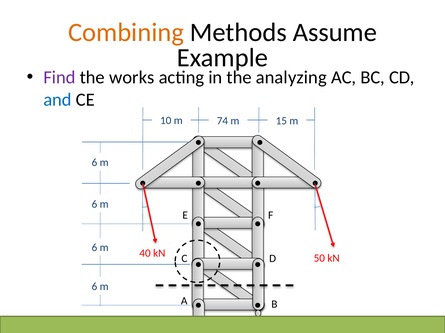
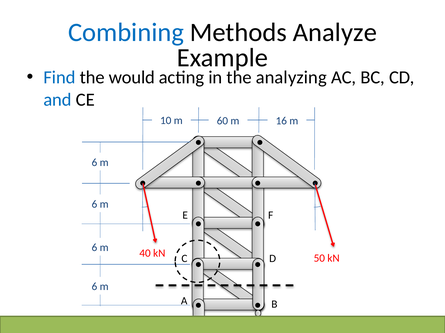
Combining colour: orange -> blue
Assume: Assume -> Analyze
Find colour: purple -> blue
works: works -> would
74: 74 -> 60
15: 15 -> 16
